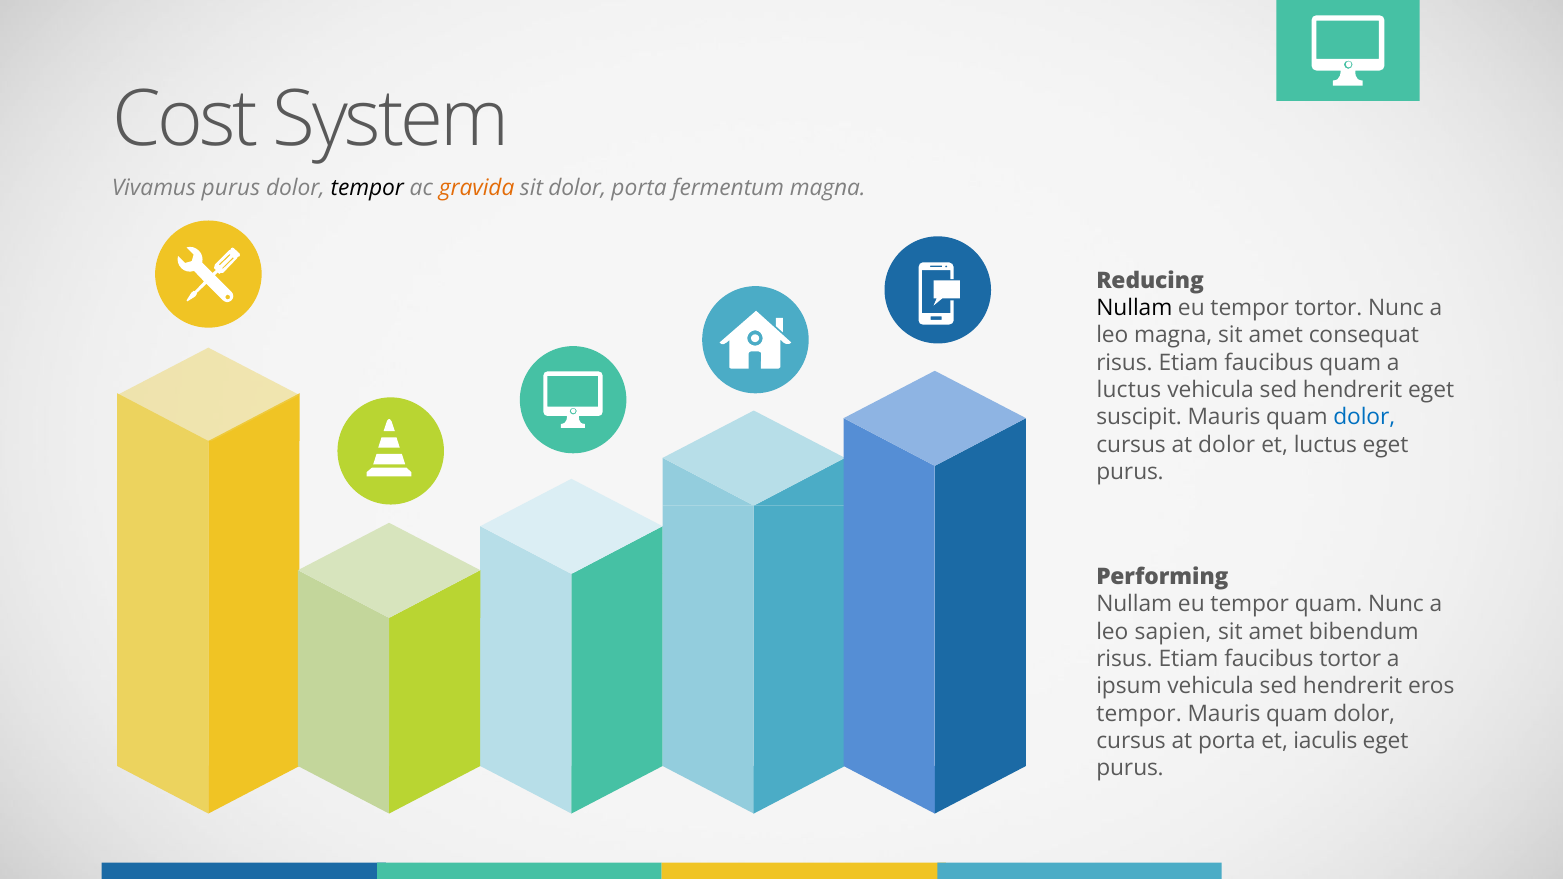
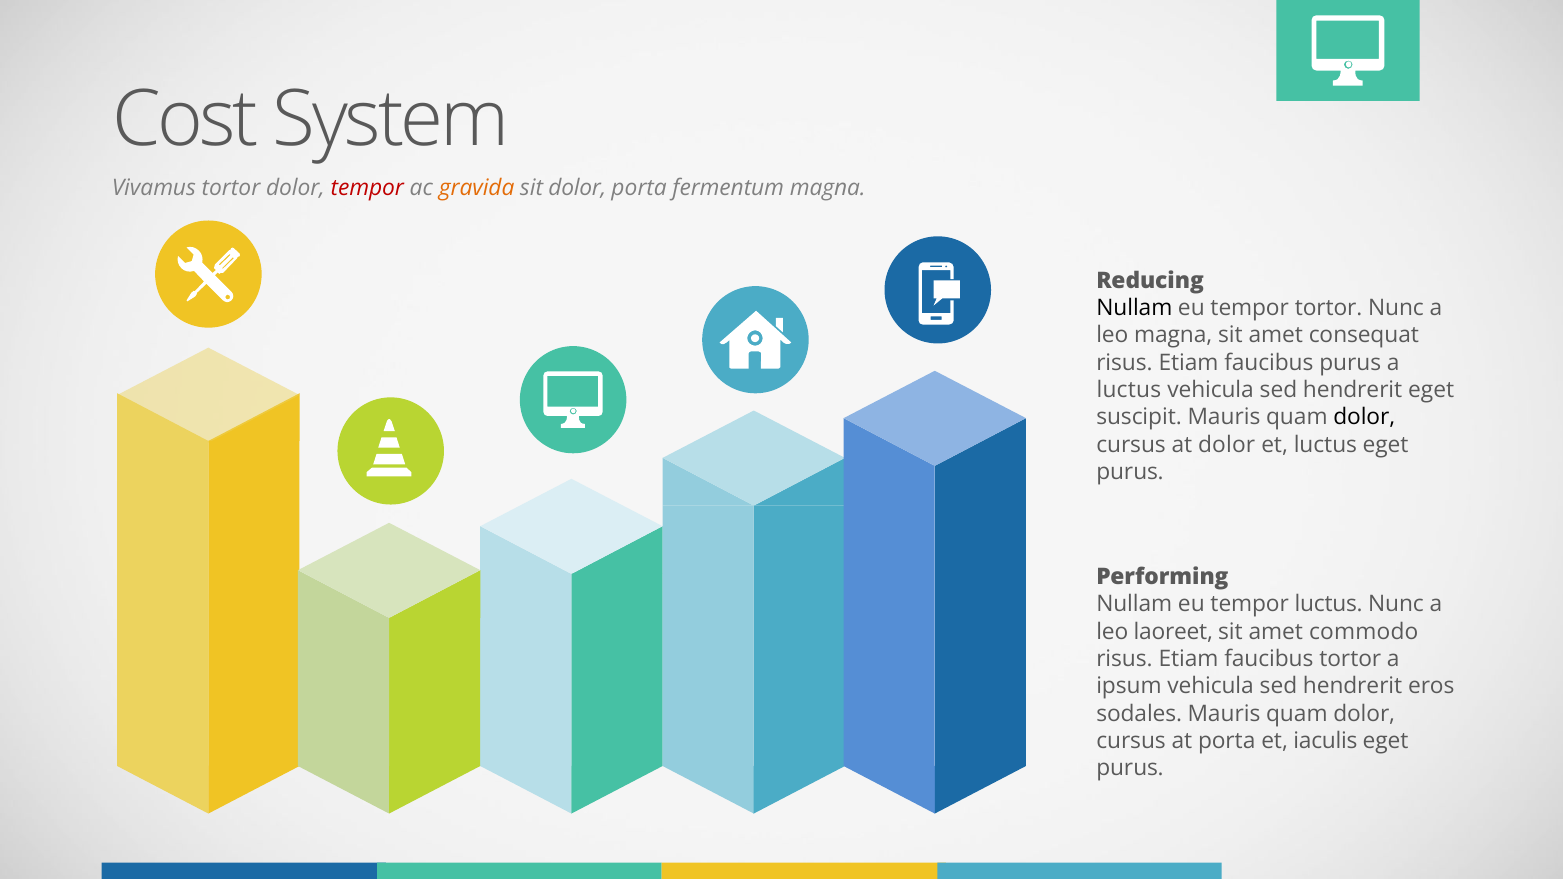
Vivamus purus: purus -> tortor
tempor at (367, 188) colour: black -> red
faucibus quam: quam -> purus
dolor at (1364, 417) colour: blue -> black
tempor quam: quam -> luctus
sapien: sapien -> laoreet
bibendum: bibendum -> commodo
tempor at (1139, 714): tempor -> sodales
